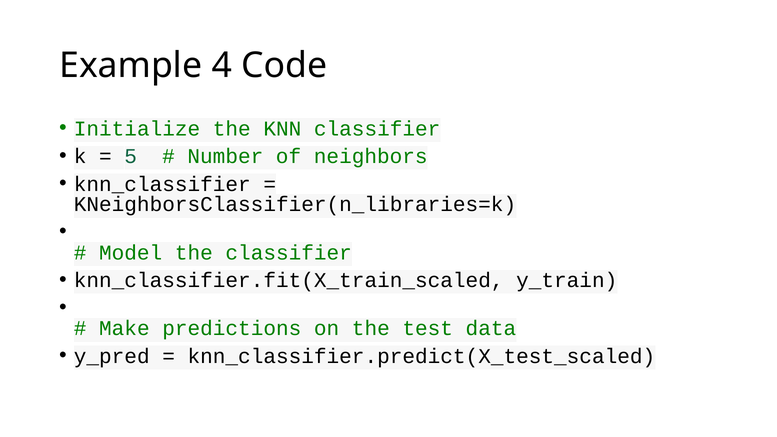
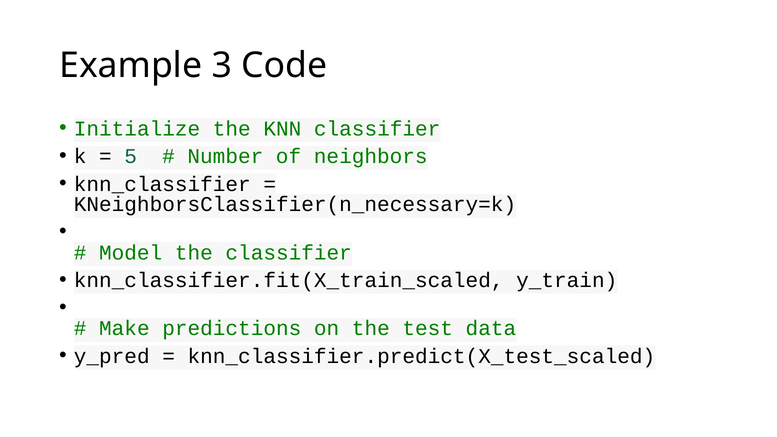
4: 4 -> 3
KNeighborsClassifier(n_libraries=k: KNeighborsClassifier(n_libraries=k -> KNeighborsClassifier(n_necessary=k
